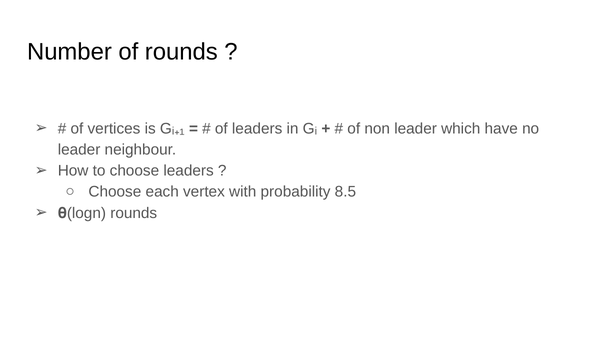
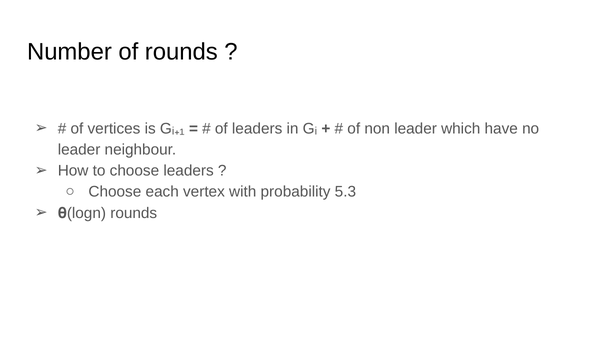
8.5: 8.5 -> 5.3
